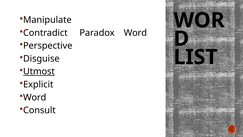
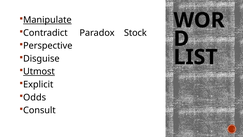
Manipulate underline: none -> present
Paradox Word: Word -> Stock
Word at (35, 97): Word -> Odds
